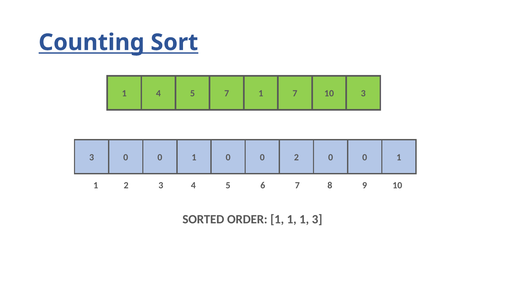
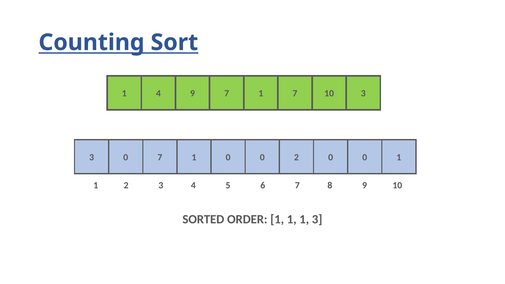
1 4 5: 5 -> 9
3 0 0: 0 -> 7
